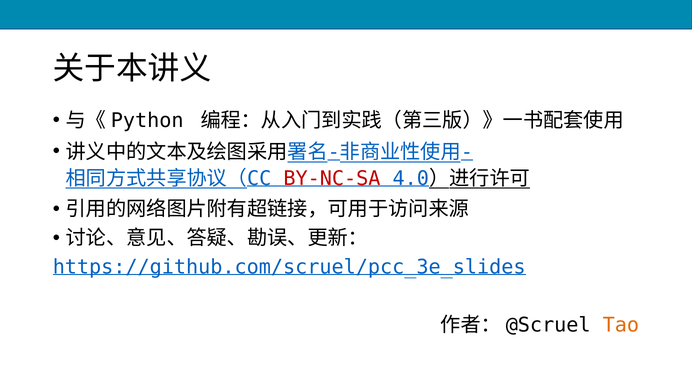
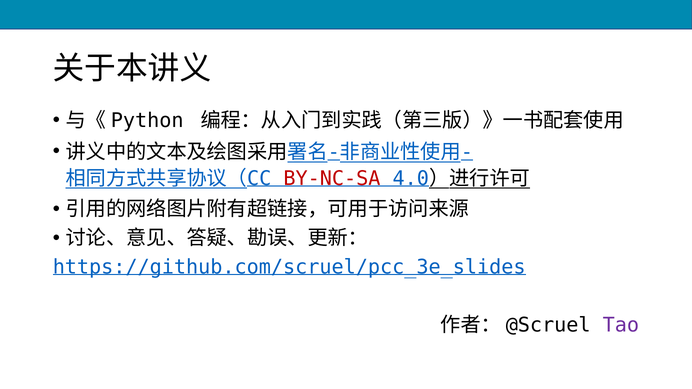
Tao colour: orange -> purple
